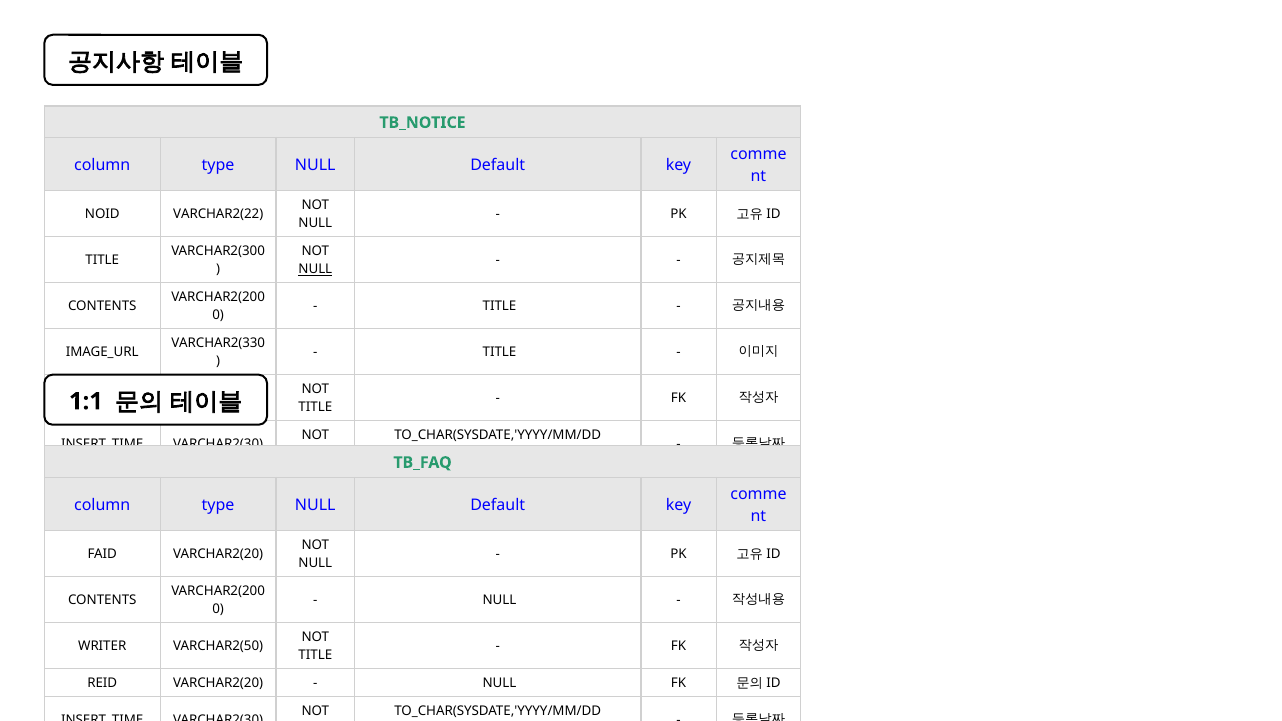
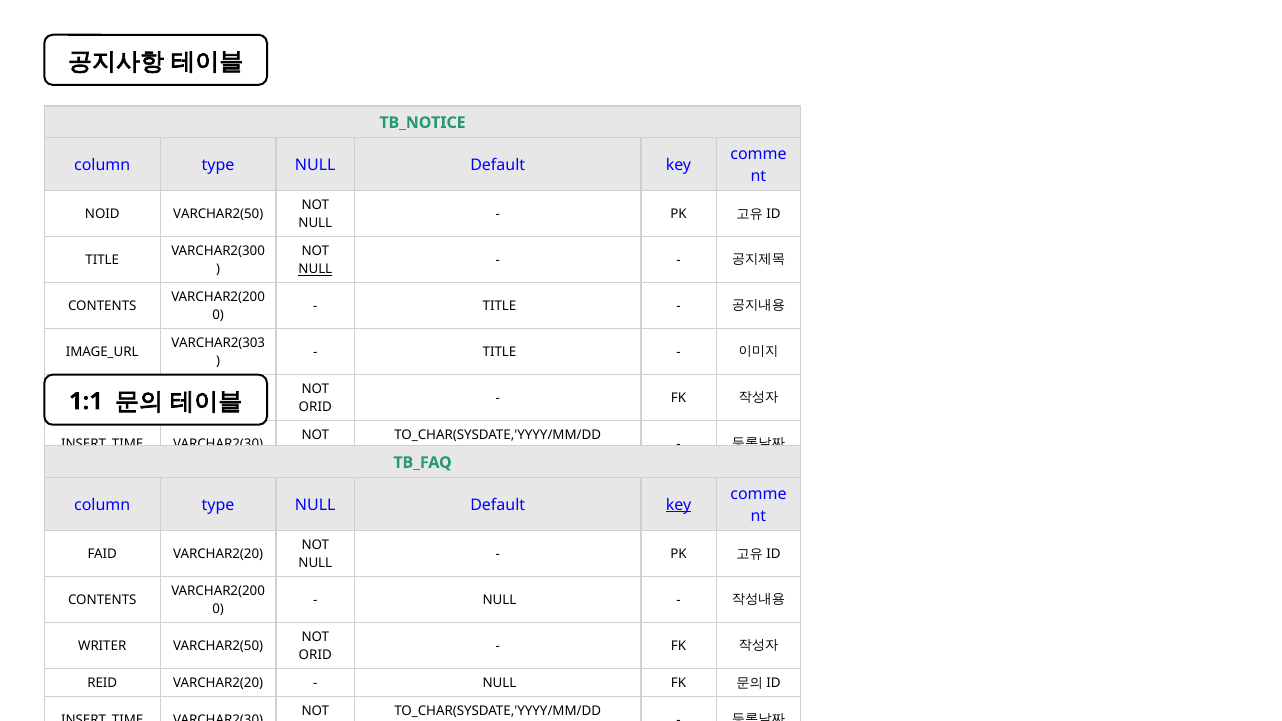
NOID VARCHAR2(22: VARCHAR2(22 -> VARCHAR2(50
VARCHAR2(330: VARCHAR2(330 -> VARCHAR2(303
TITLE at (315, 407): TITLE -> ORID
key at (679, 505) underline: none -> present
TITLE at (315, 655): TITLE -> ORID
